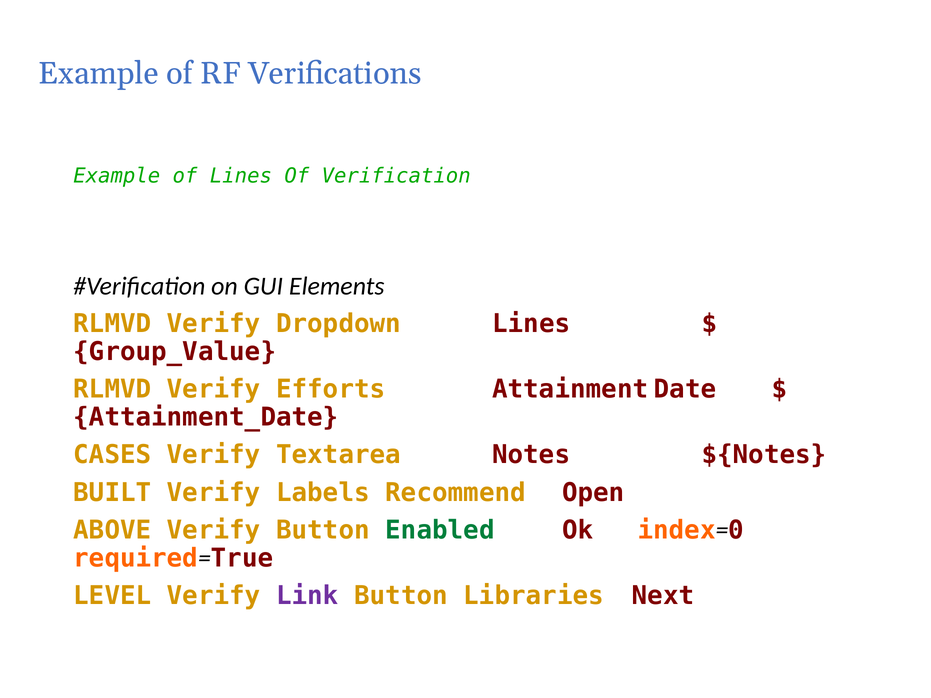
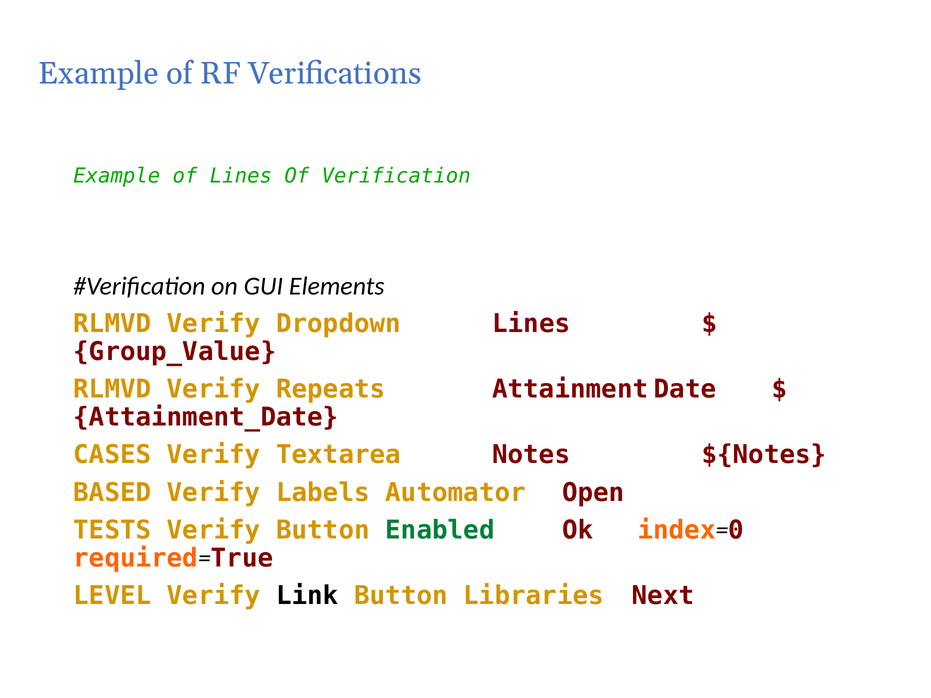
Efforts: Efforts -> Repeats
BUILT: BUILT -> BASED
Recommend: Recommend -> Automator
ABOVE: ABOVE -> TESTS
Link colour: purple -> black
